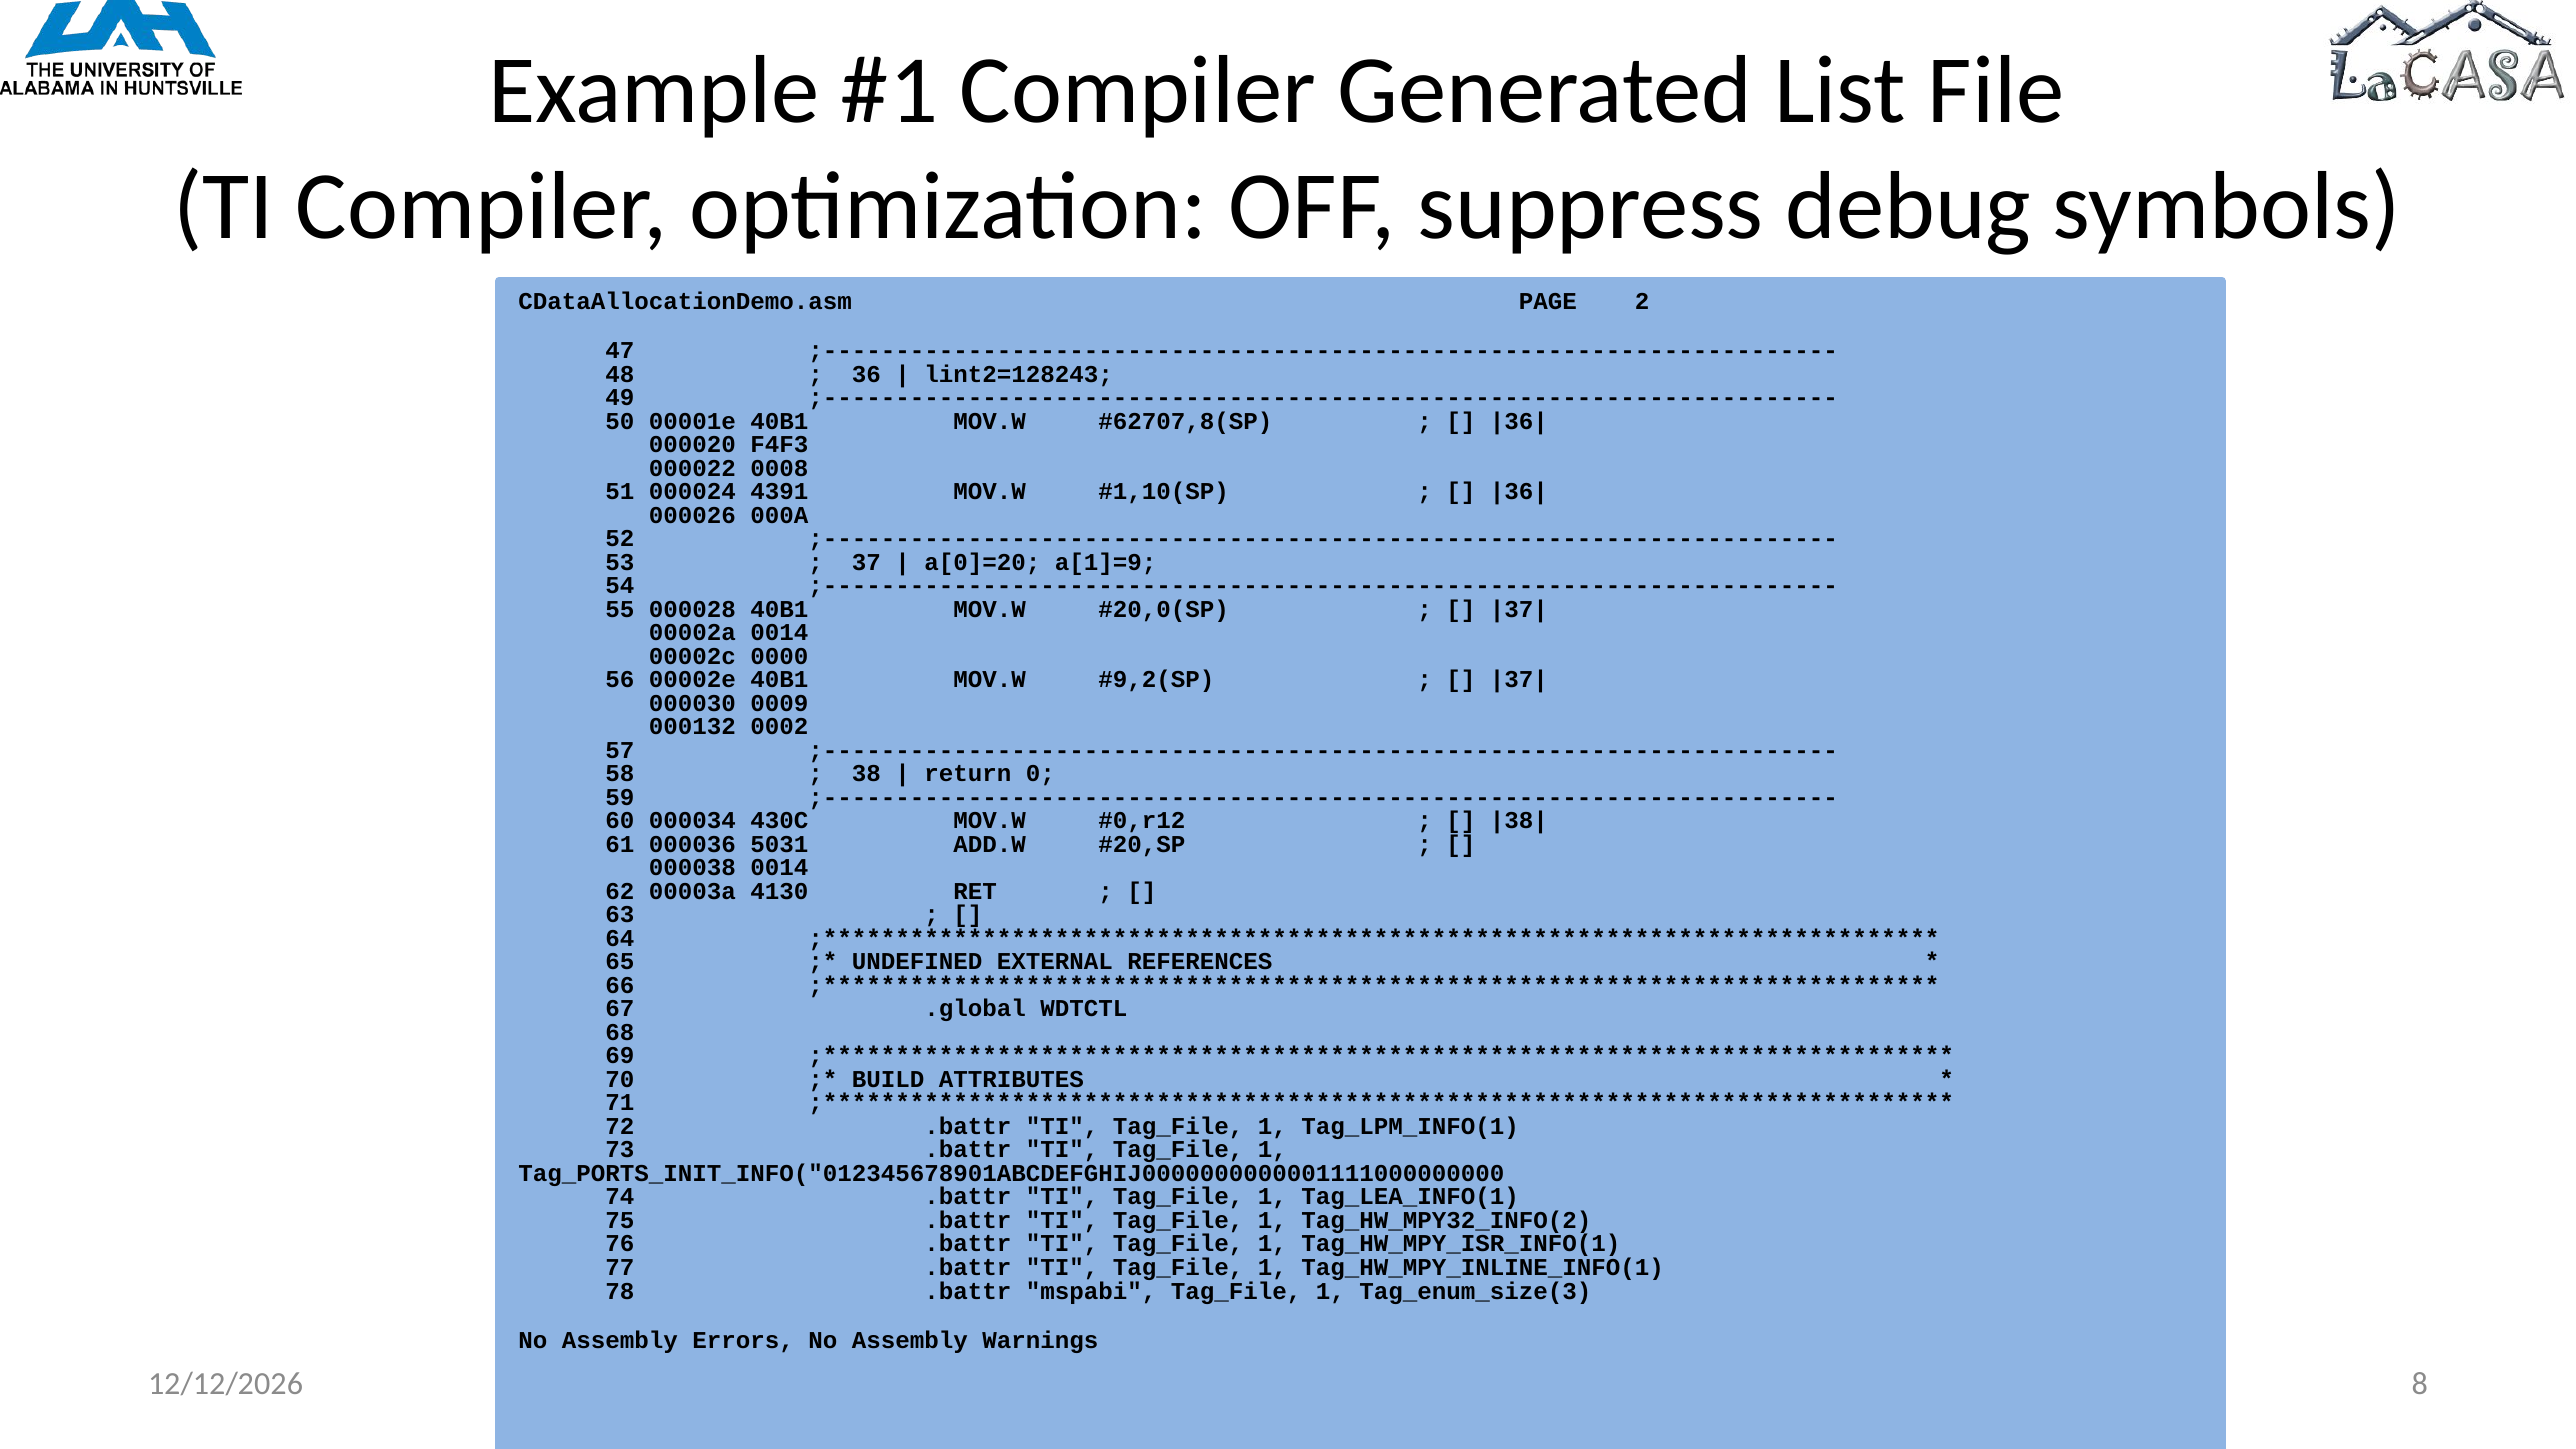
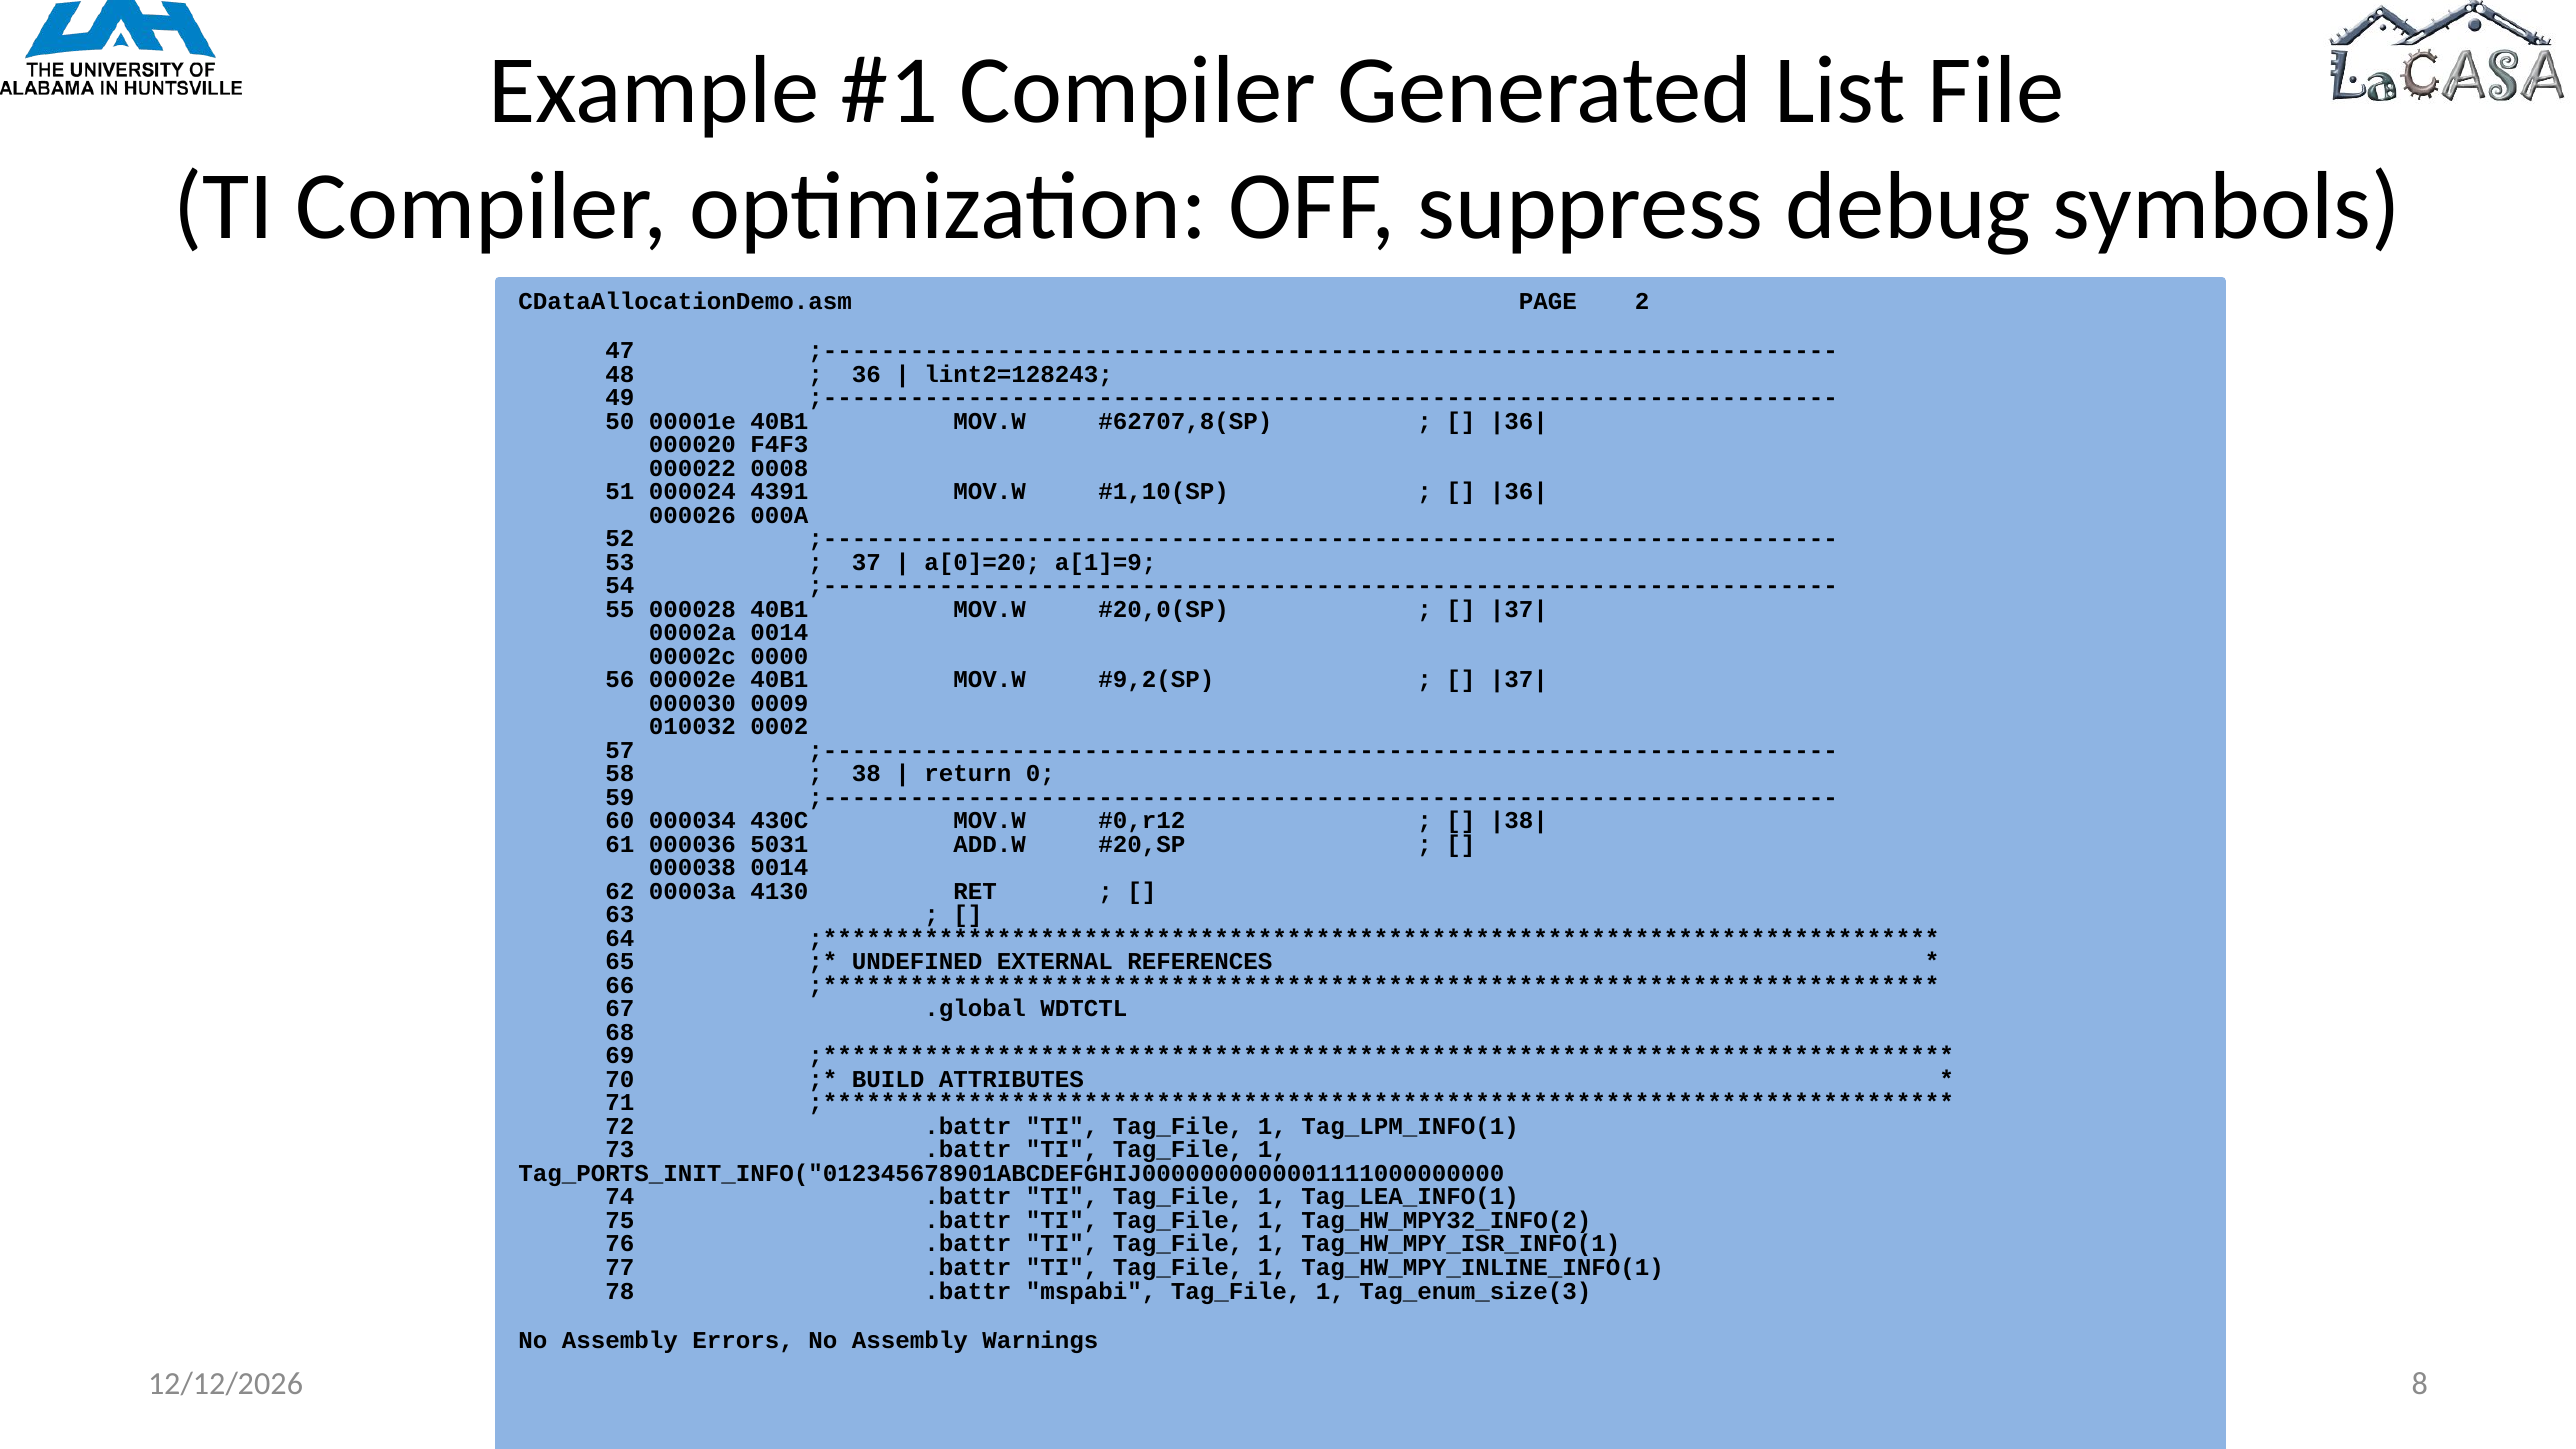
000132: 000132 -> 010032
